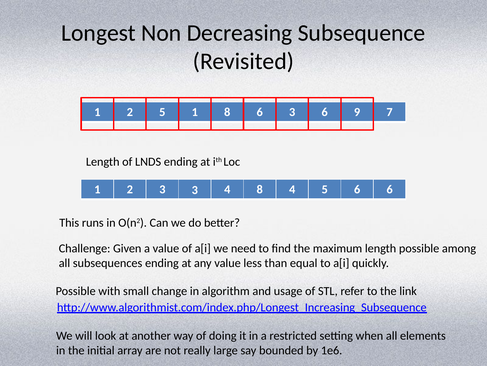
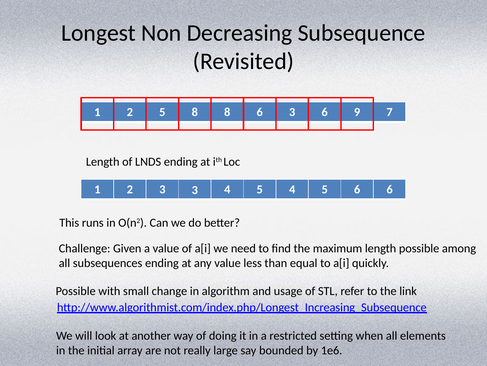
5 1: 1 -> 8
3 4 8: 8 -> 5
